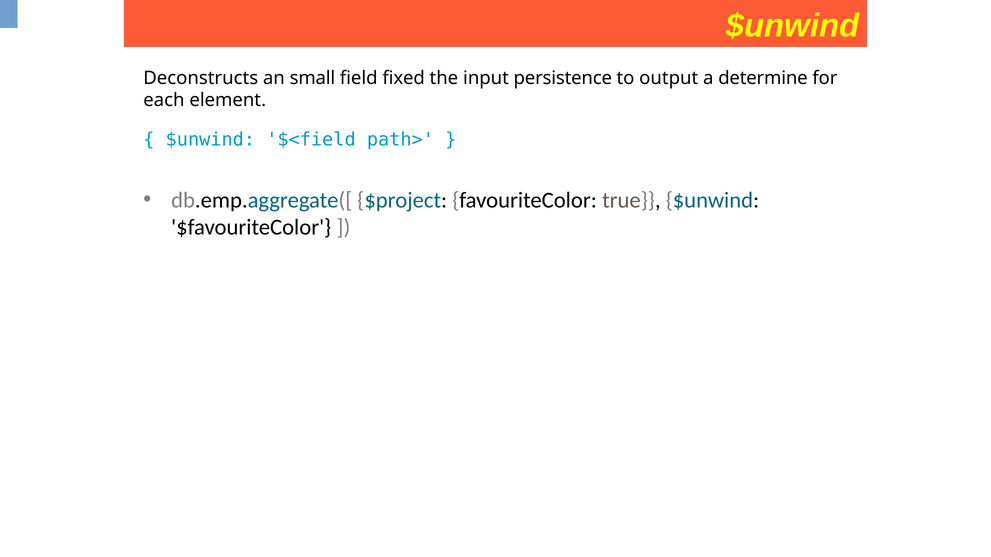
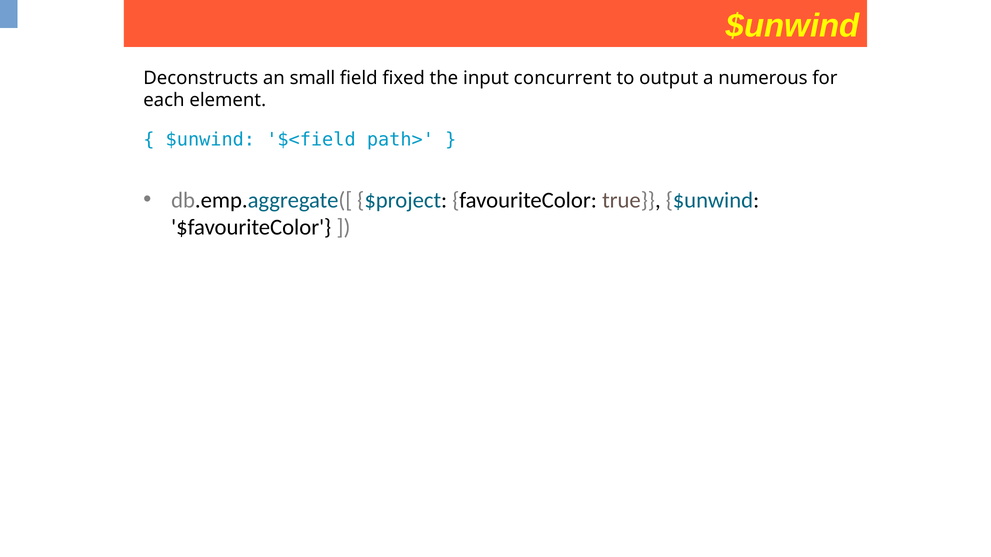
persistence: persistence -> concurrent
determine: determine -> numerous
